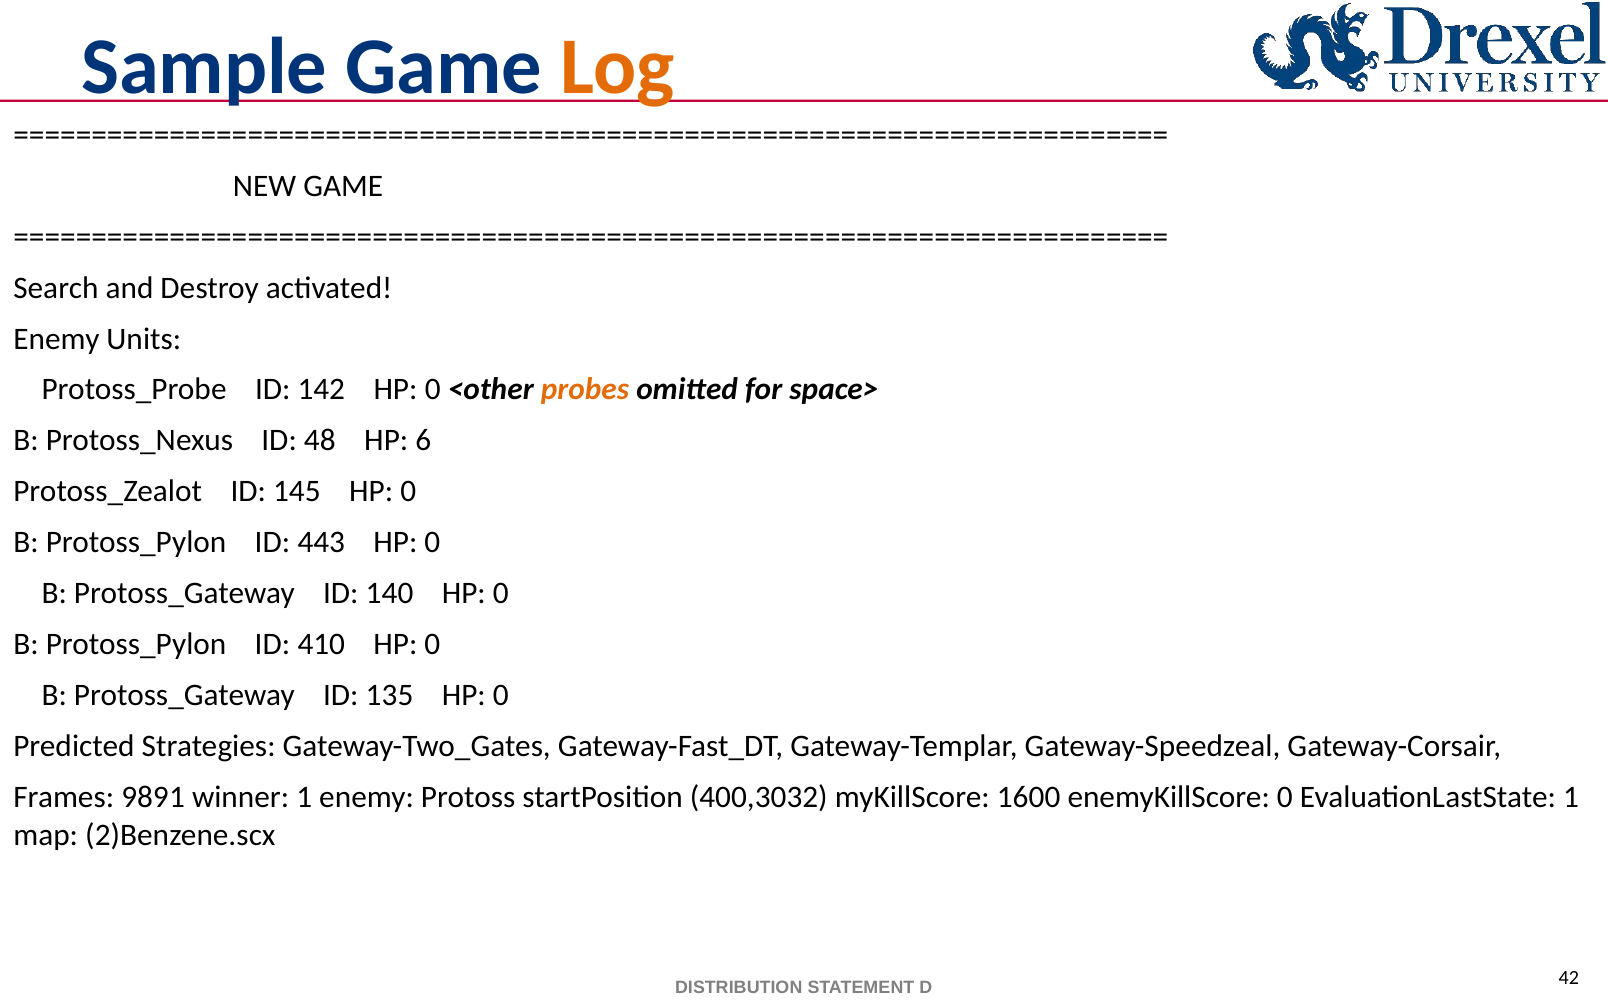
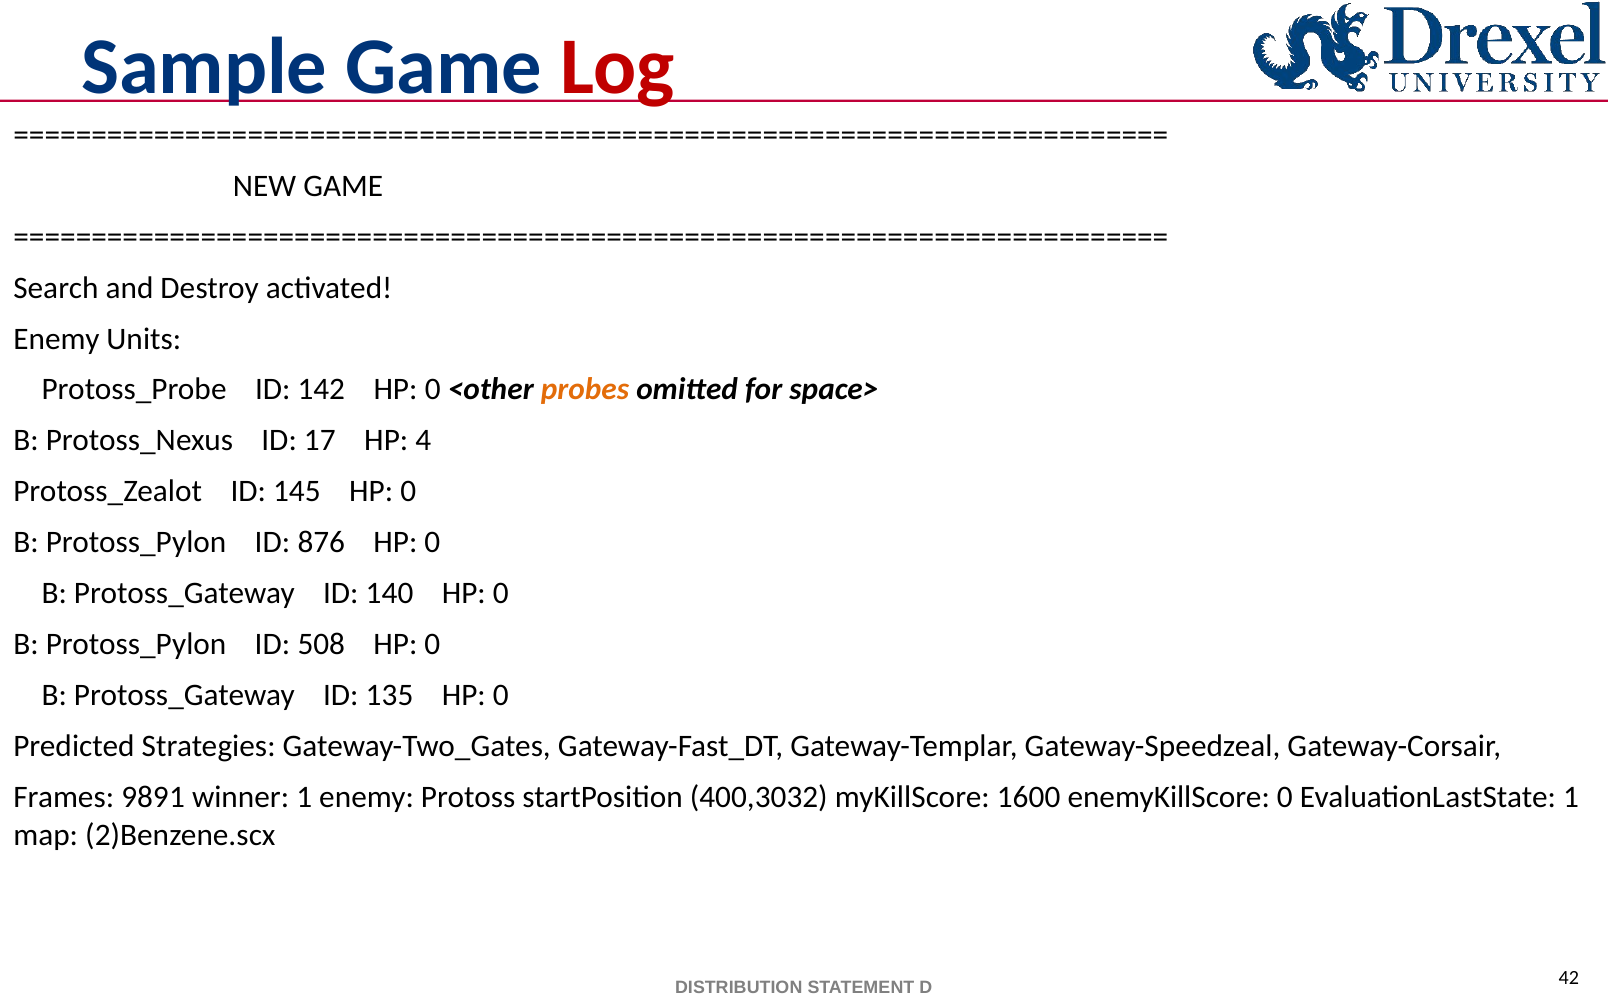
Log colour: orange -> red
48: 48 -> 17
6: 6 -> 4
443: 443 -> 876
410: 410 -> 508
